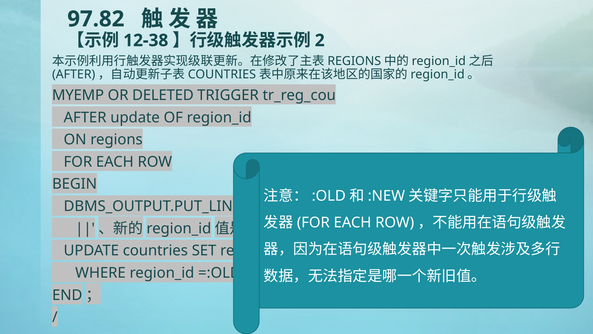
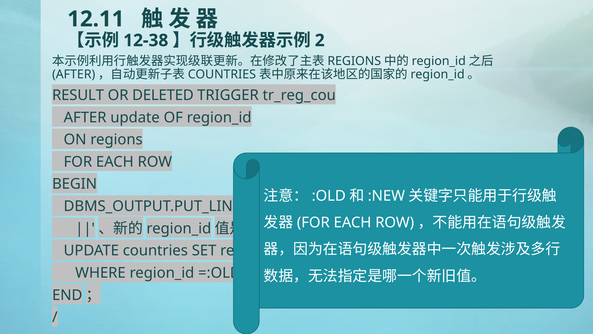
97.82: 97.82 -> 12.11
MYEMP: MYEMP -> RESULT
